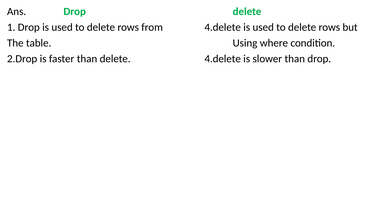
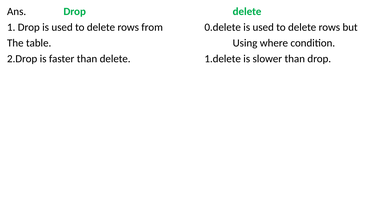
from 4.delete: 4.delete -> 0.delete
delete 4.delete: 4.delete -> 1.delete
